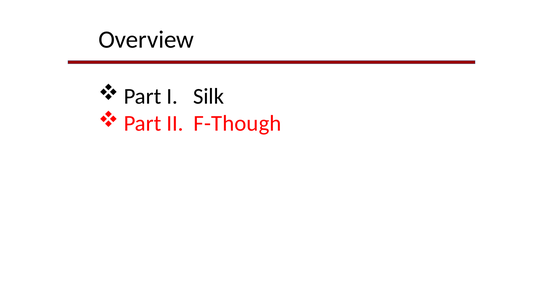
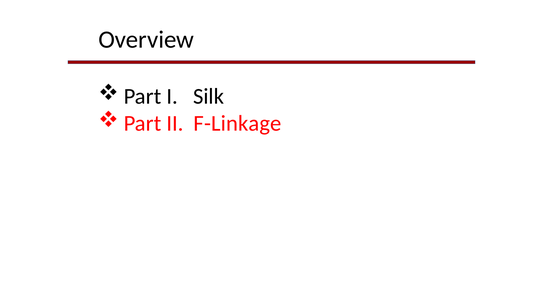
F-Though: F-Though -> F-Linkage
